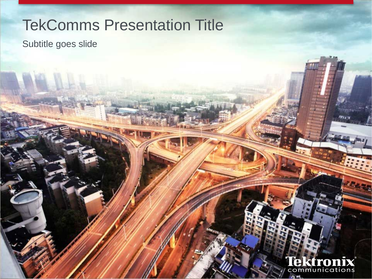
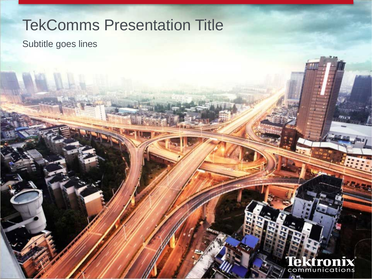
slide: slide -> lines
